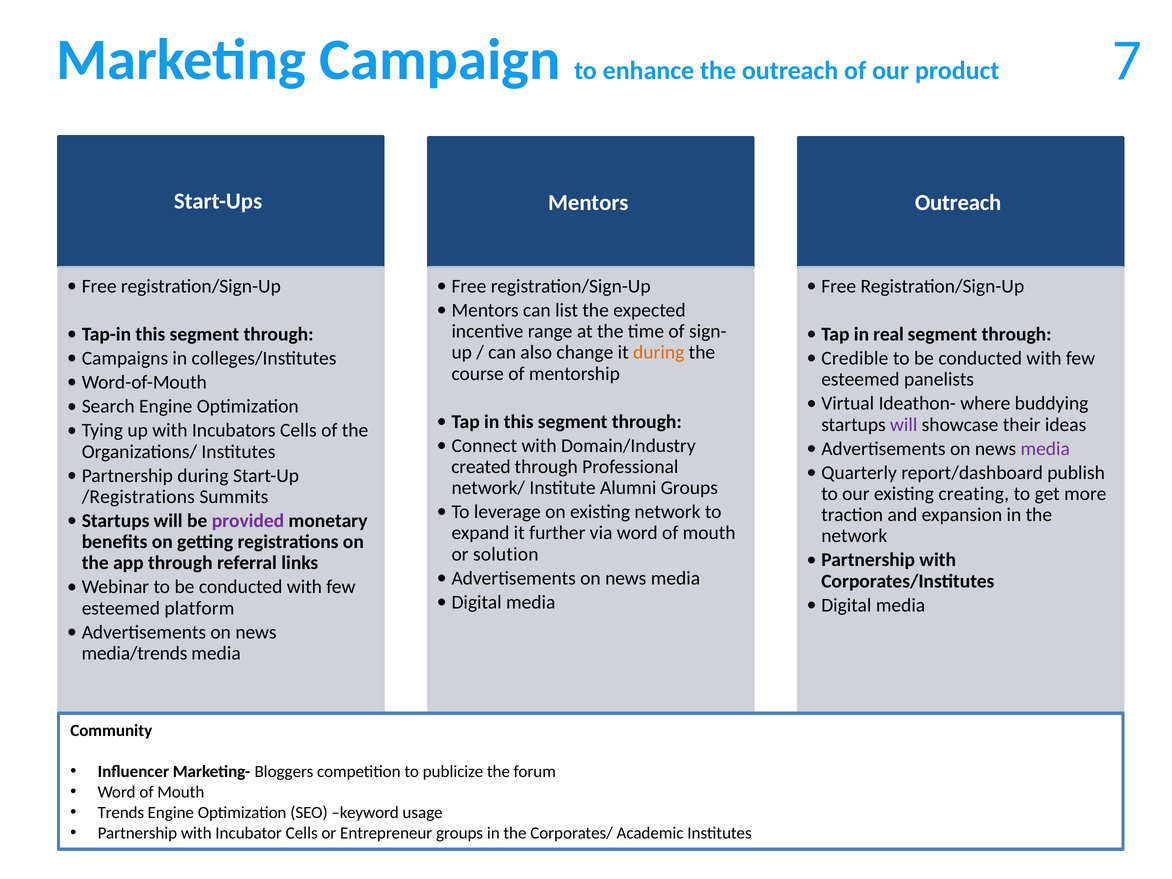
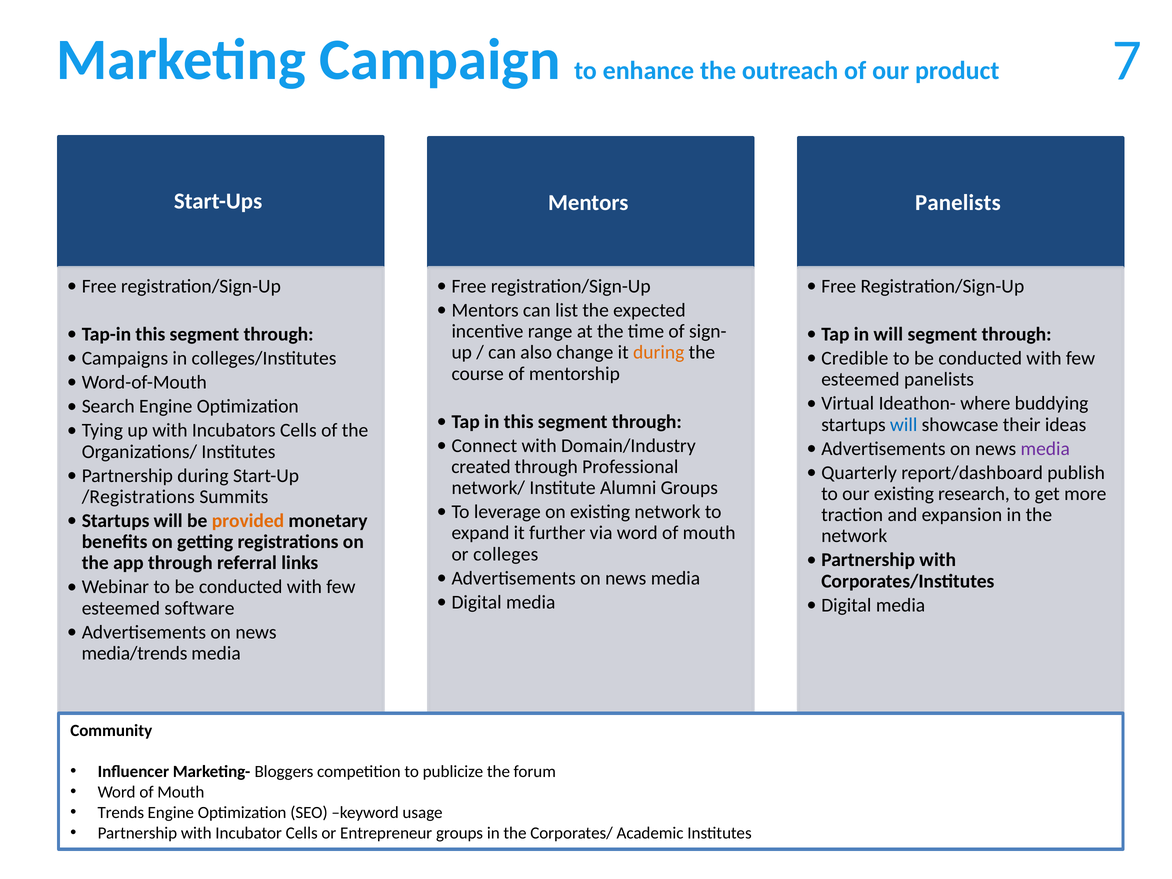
Outreach at (958, 203): Outreach -> Panelists
in real: real -> will
will at (904, 425) colour: purple -> blue
creating: creating -> research
provided colour: purple -> orange
solution: solution -> colleges
platform: platform -> software
